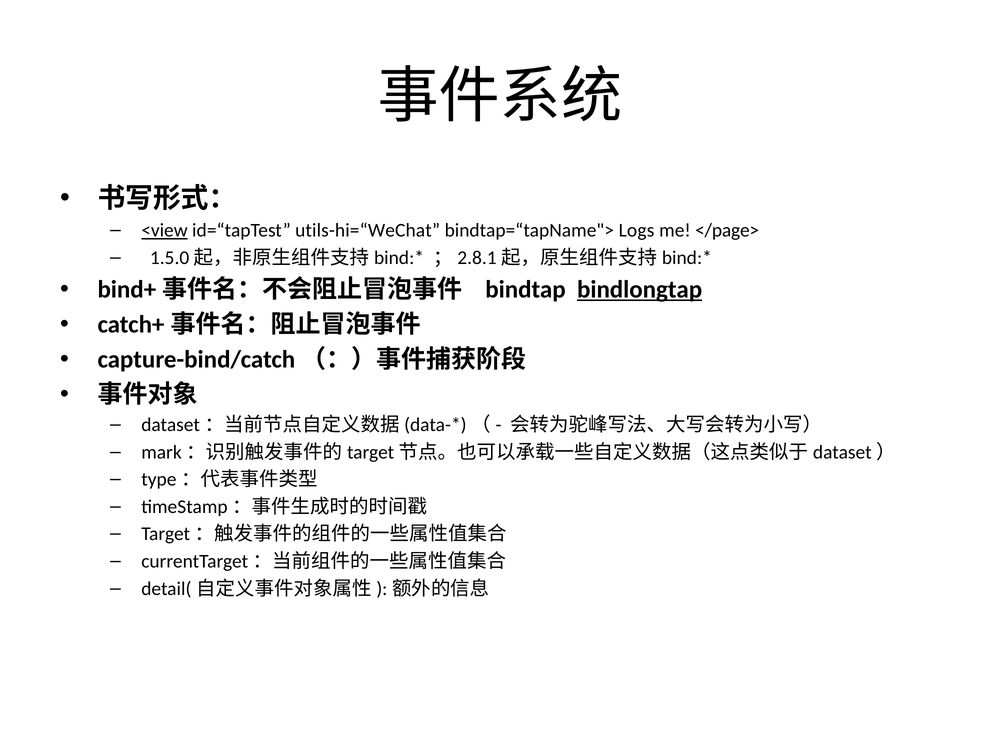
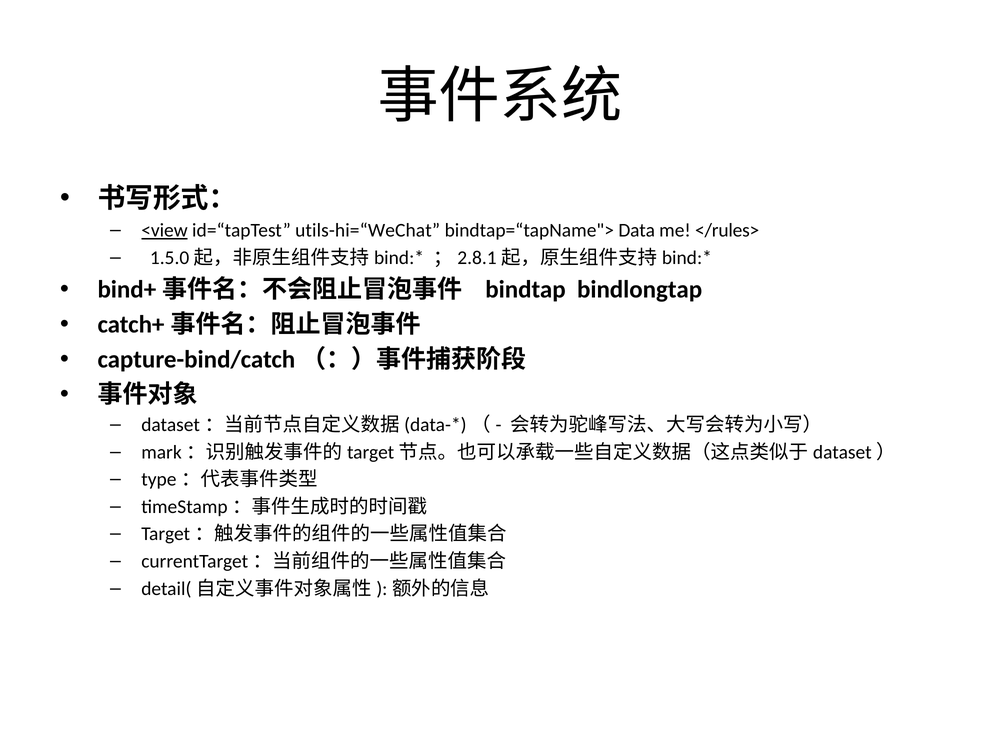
Logs: Logs -> Data
</page>: </page> -> </rules>
bindlongtap underline: present -> none
